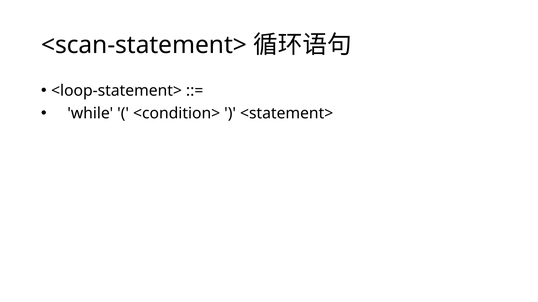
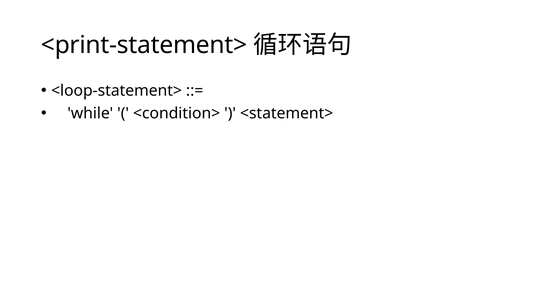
<scan-statement>: <scan-statement> -> <print-statement>
